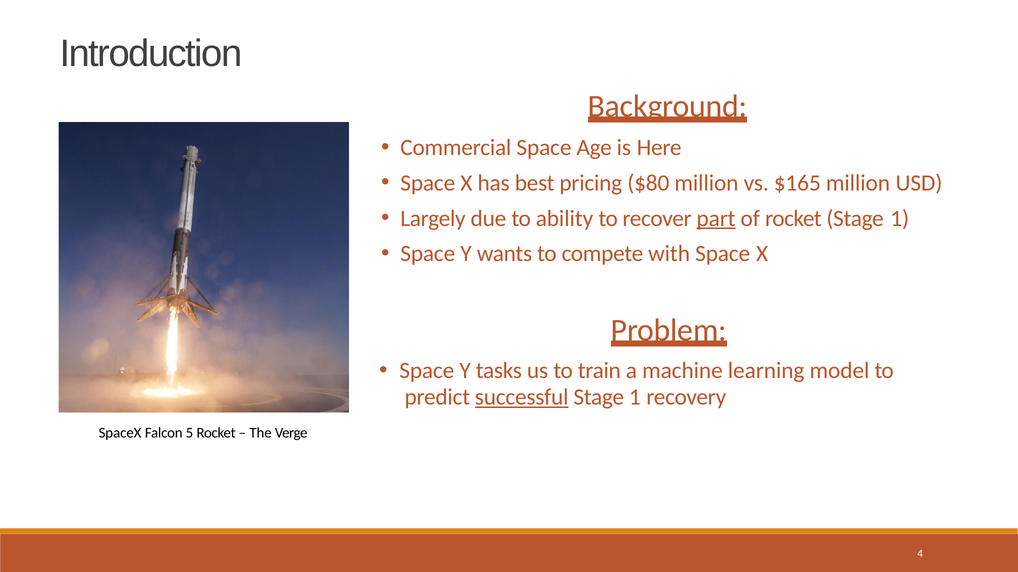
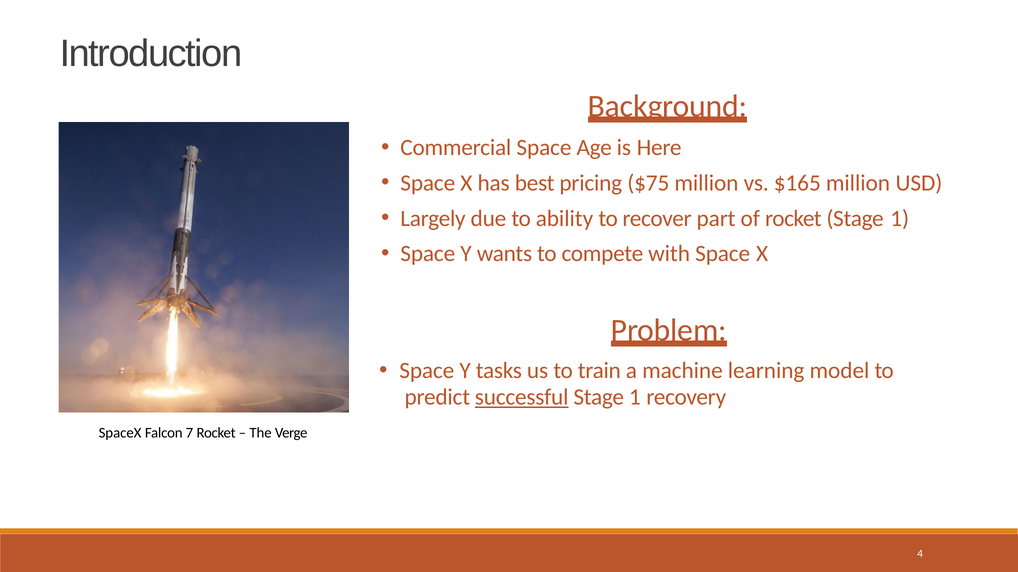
$80: $80 -> $75
part underline: present -> none
5: 5 -> 7
